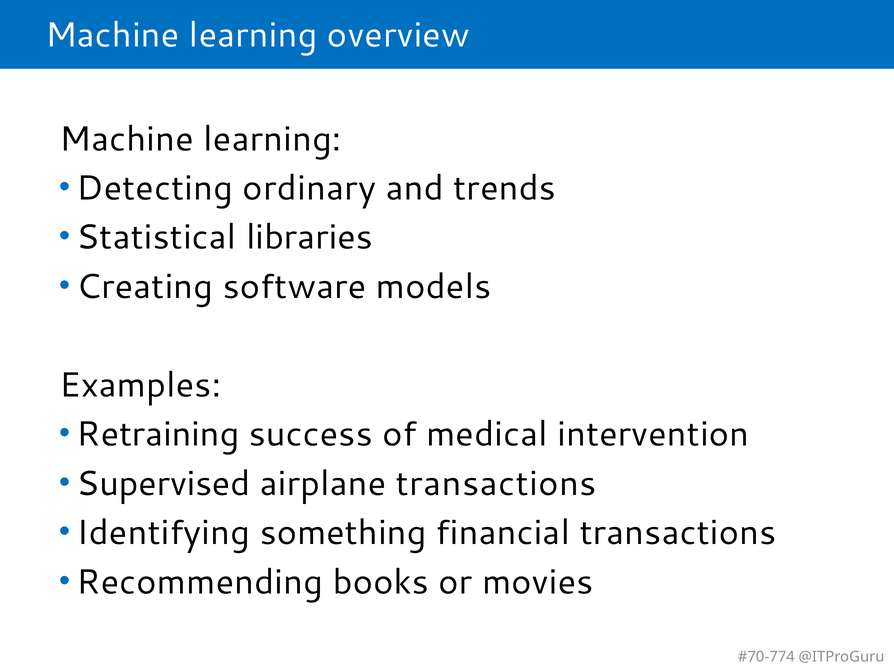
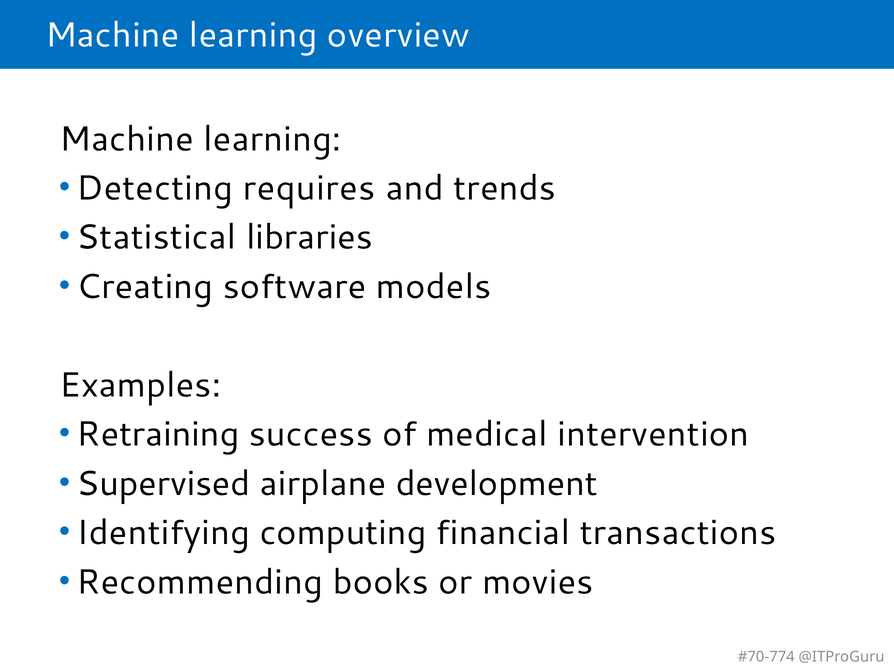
ordinary: ordinary -> requires
airplane transactions: transactions -> development
something: something -> computing
